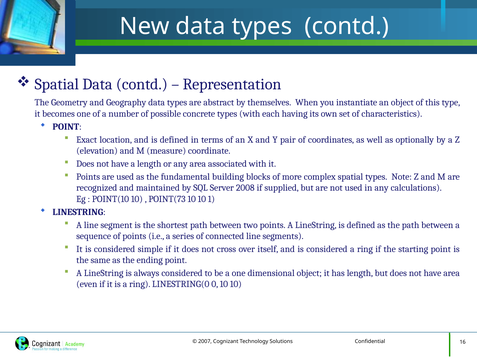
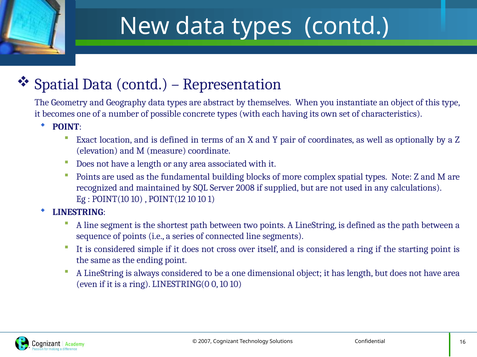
POINT(73: POINT(73 -> POINT(12
